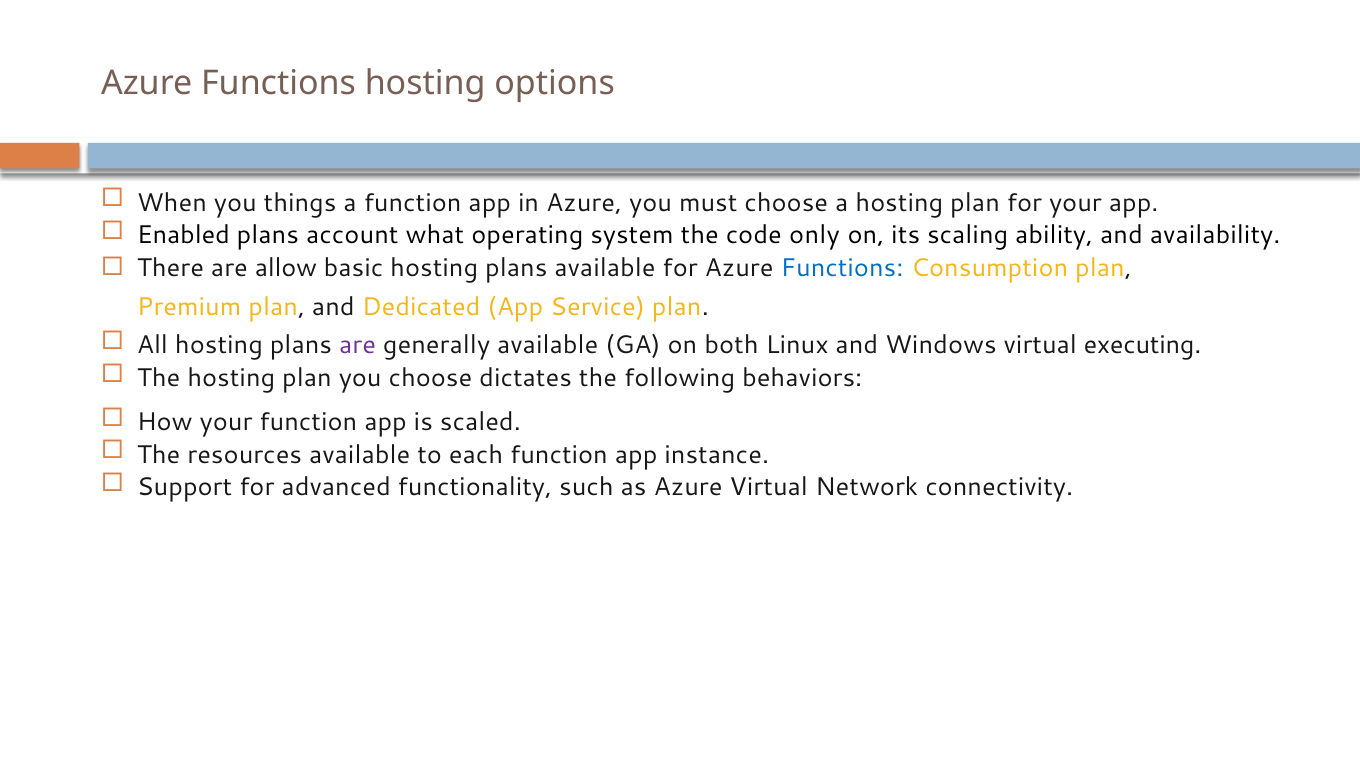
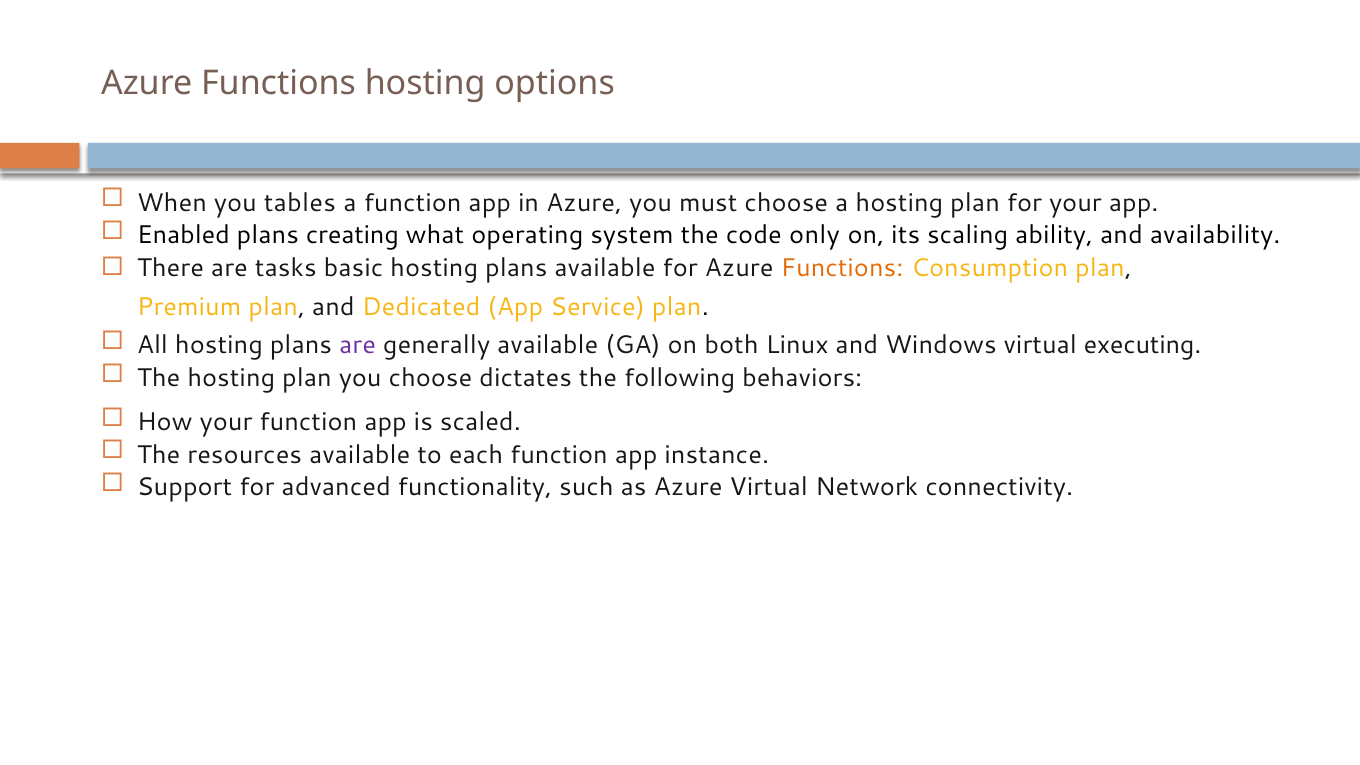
things: things -> tables
account: account -> creating
allow: allow -> tasks
Functions at (842, 269) colour: blue -> orange
